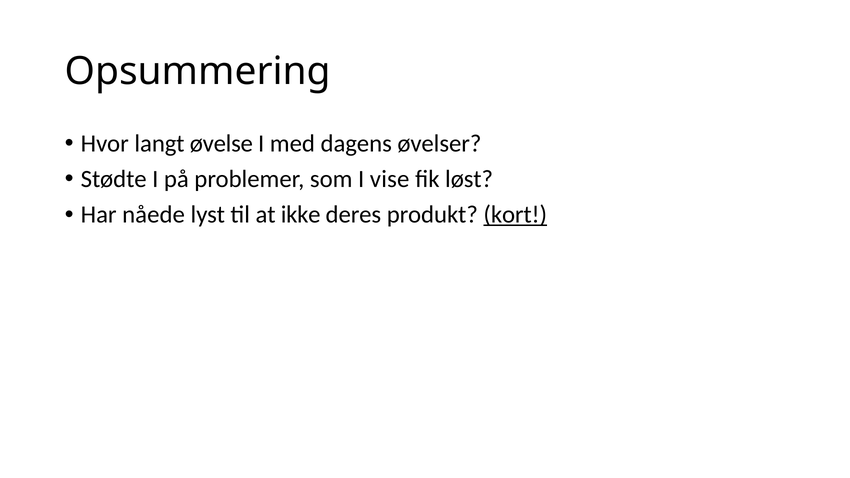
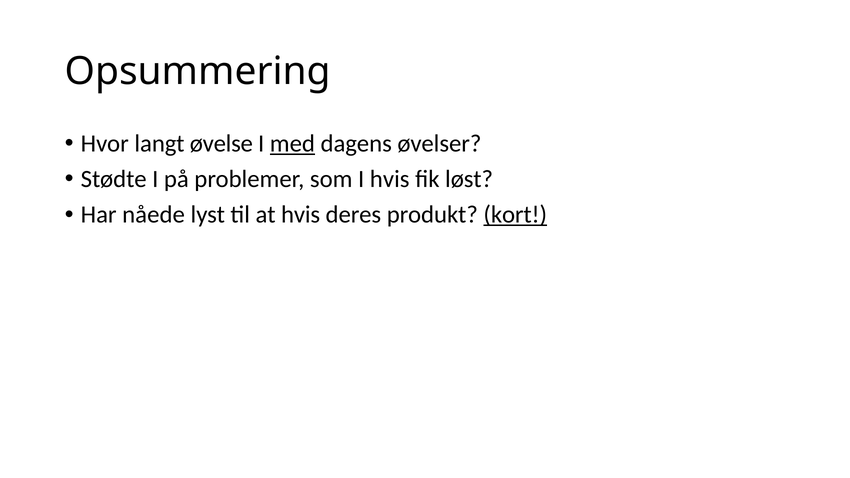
med underline: none -> present
I vise: vise -> hvis
at ikke: ikke -> hvis
